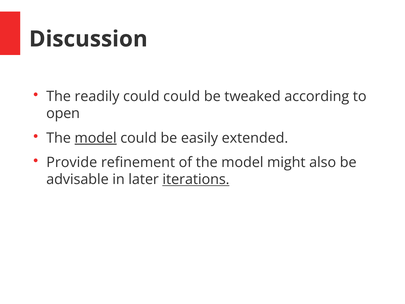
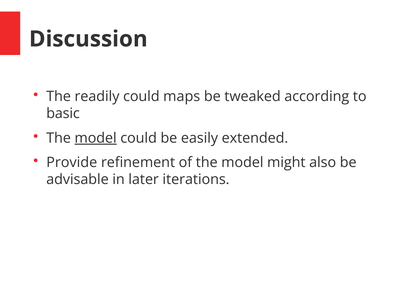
could could: could -> maps
open: open -> basic
iterations underline: present -> none
